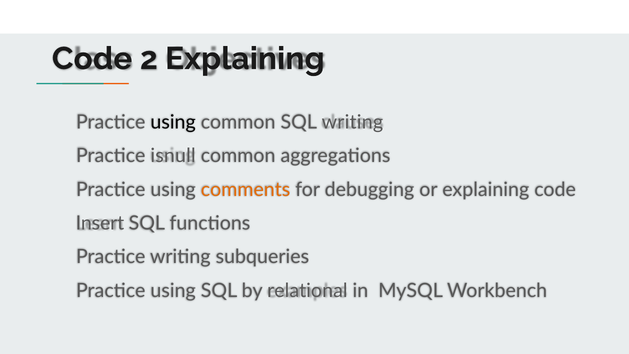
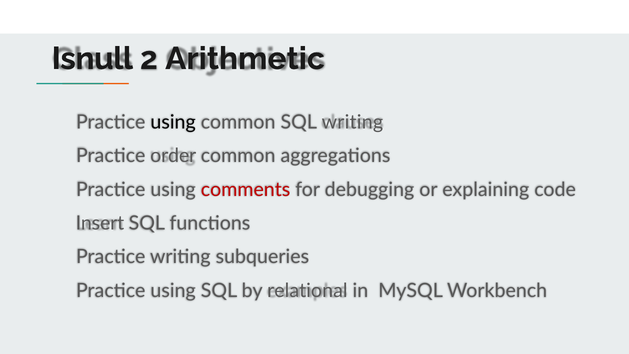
Code at (92, 59): Code -> Isnull
2 Explaining: Explaining -> Arithmetic
isnull: isnull -> order
comments colour: orange -> red
